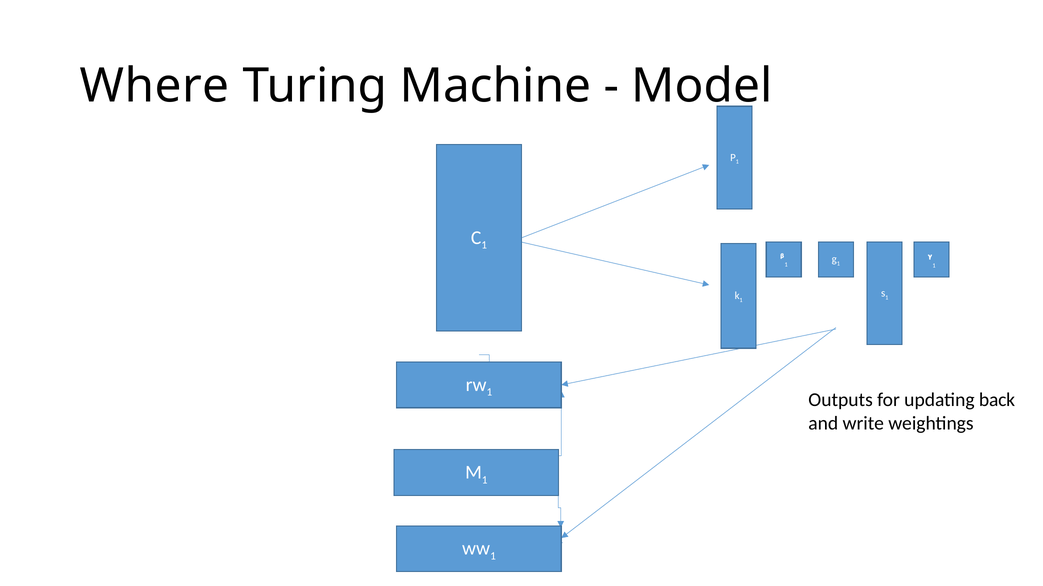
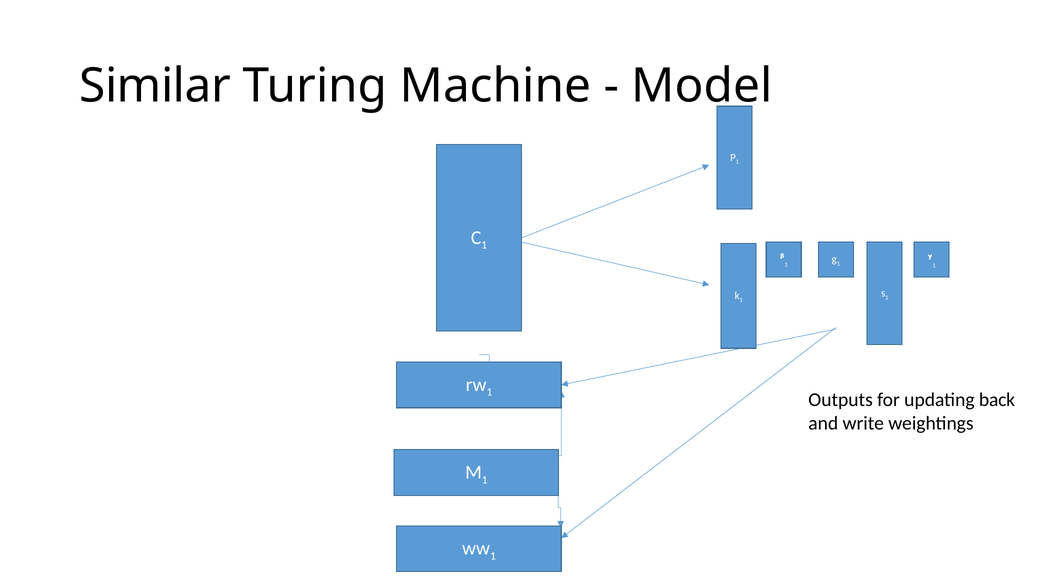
Where: Where -> Similar
